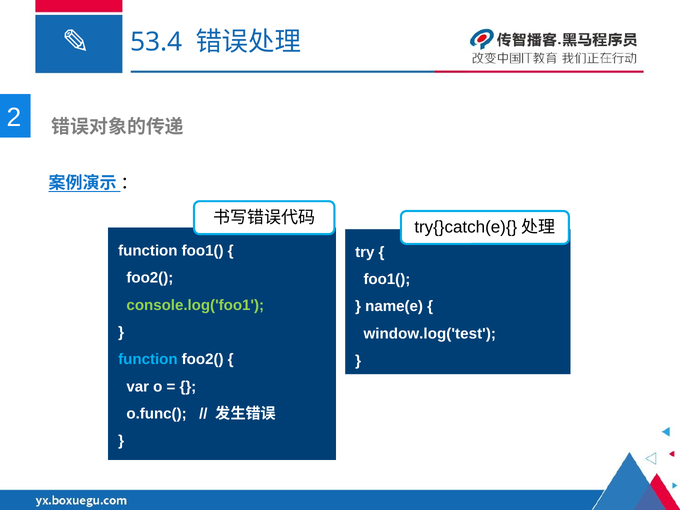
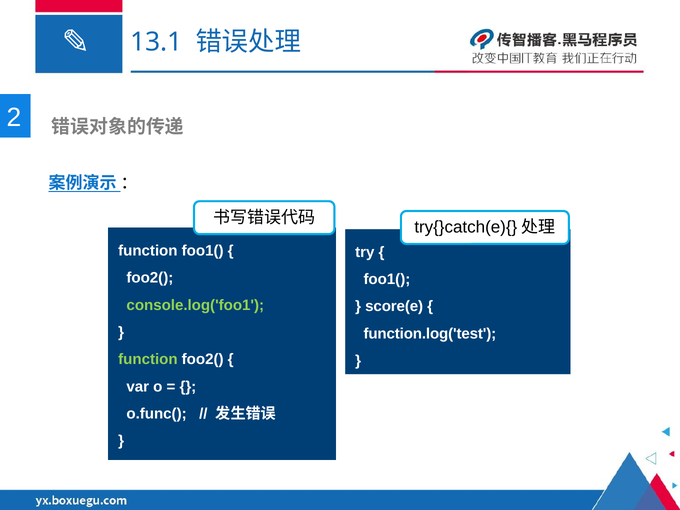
53.4: 53.4 -> 13.1
name(e: name(e -> score(e
window.log('test: window.log('test -> function.log('test
function at (148, 359) colour: light blue -> light green
